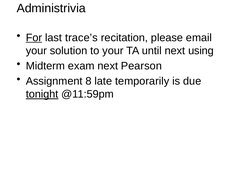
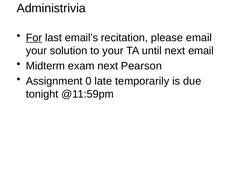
trace’s: trace’s -> email’s
next using: using -> email
8: 8 -> 0
tonight underline: present -> none
